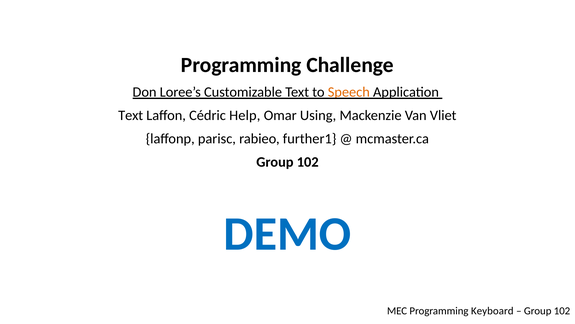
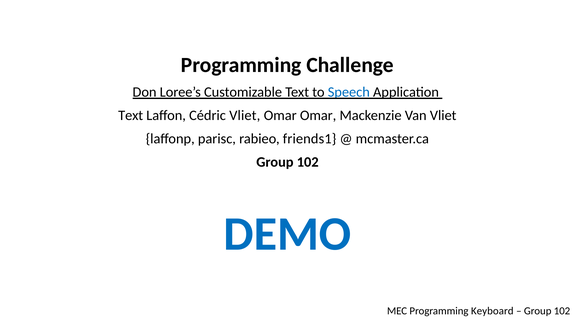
Speech colour: orange -> blue
Cédric Help: Help -> Vliet
Omar Using: Using -> Omar
further1: further1 -> friends1
